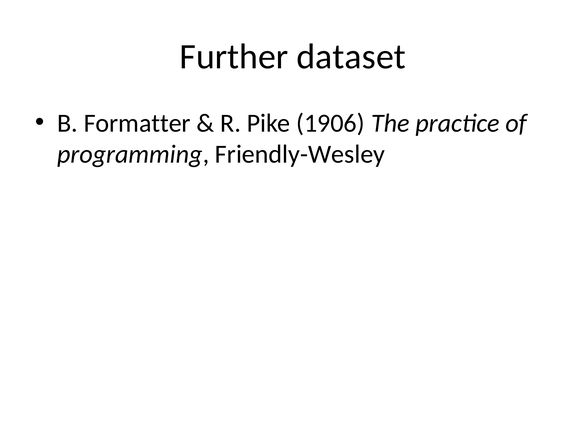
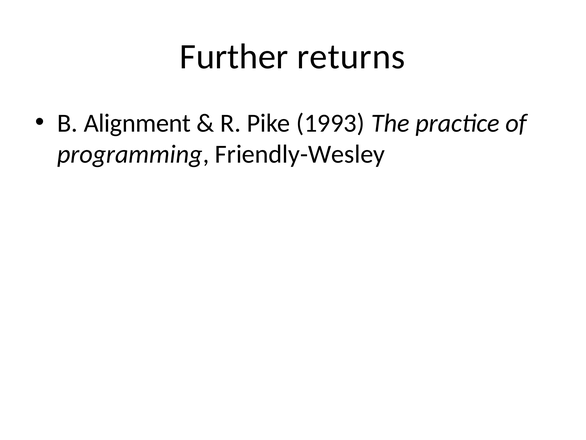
dataset: dataset -> returns
Formatter: Formatter -> Alignment
1906: 1906 -> 1993
